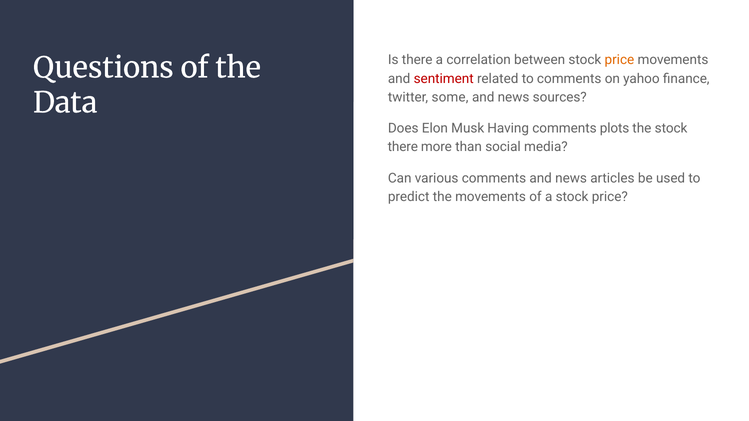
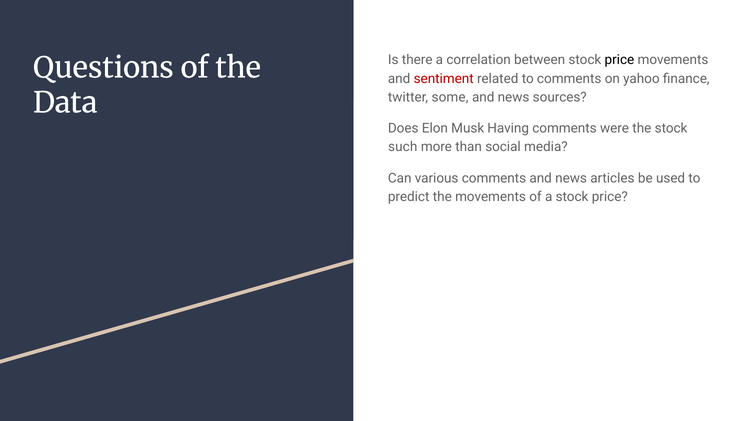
price at (619, 60) colour: orange -> black
plots: plots -> were
there at (403, 147): there -> such
